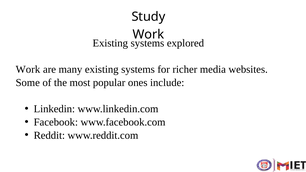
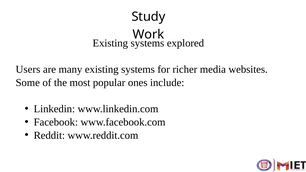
Work at (28, 70): Work -> Users
